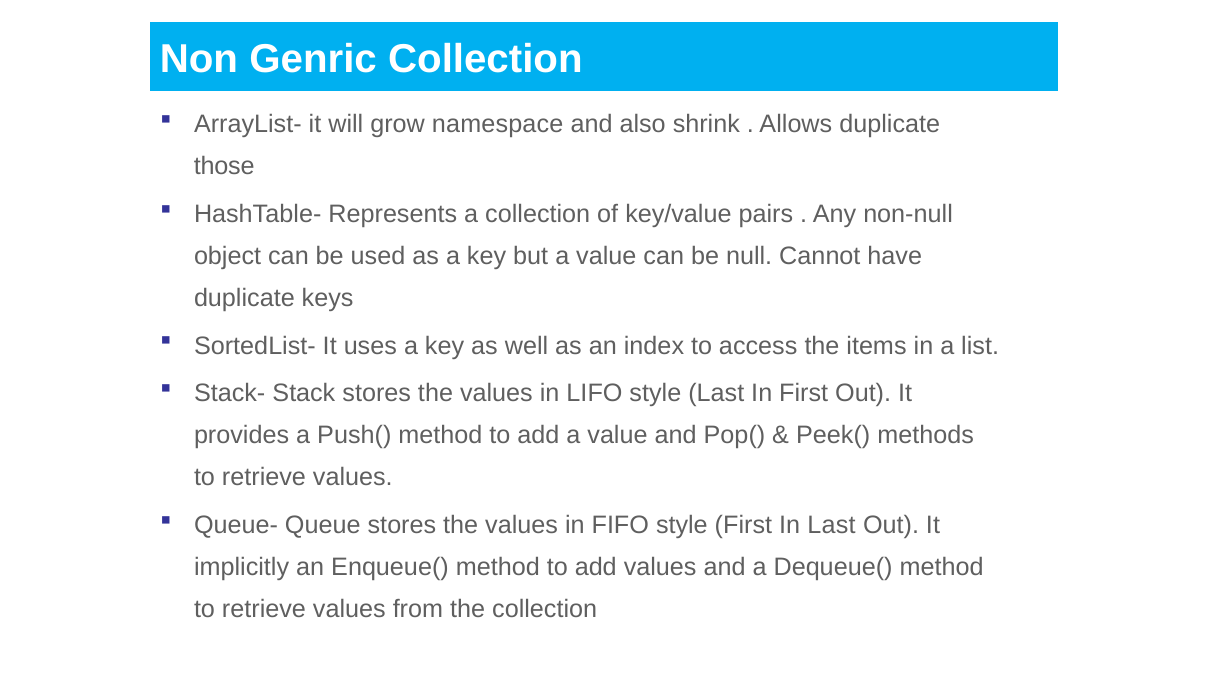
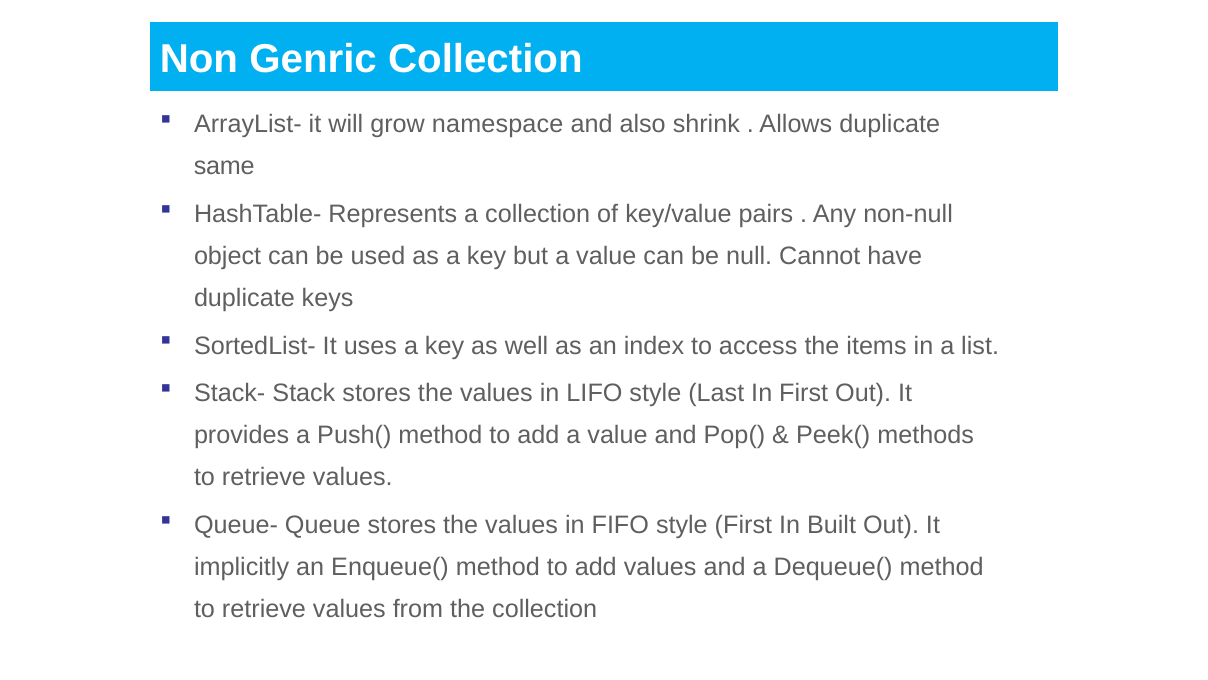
those: those -> same
In Last: Last -> Built
